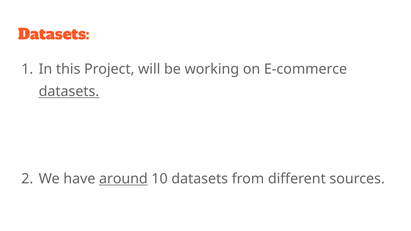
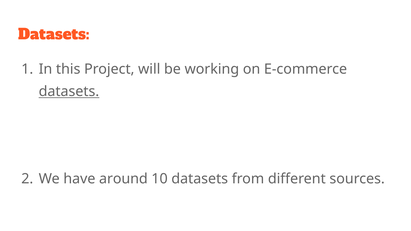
around underline: present -> none
